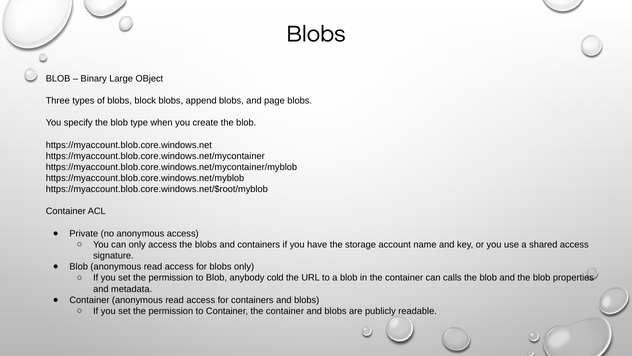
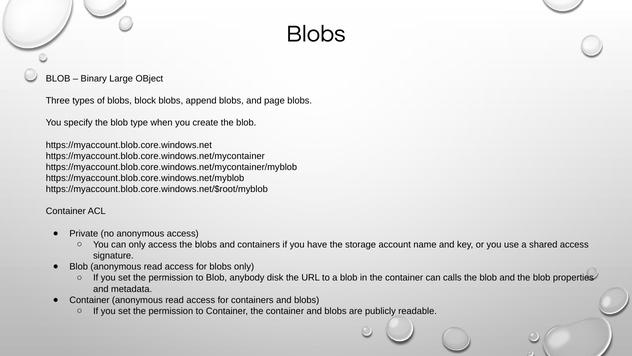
cold: cold -> disk
